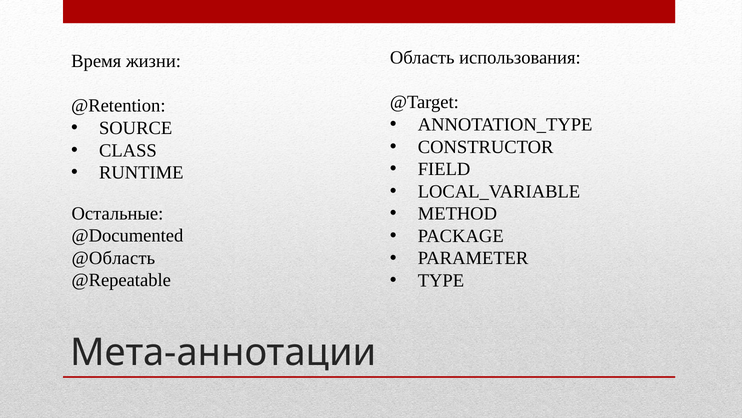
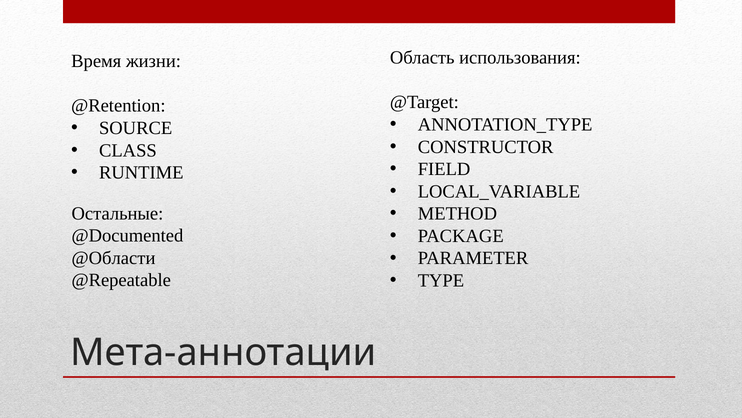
@Область: @Область -> @Области
